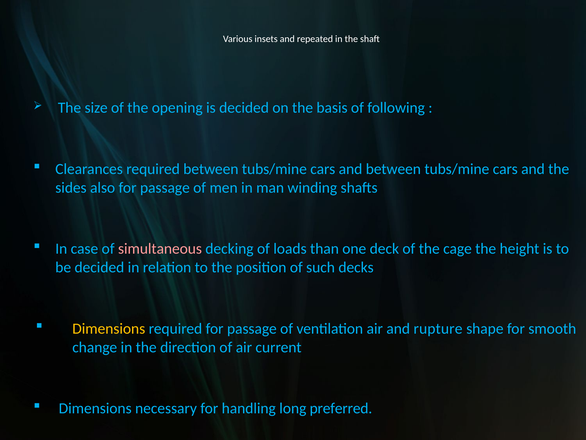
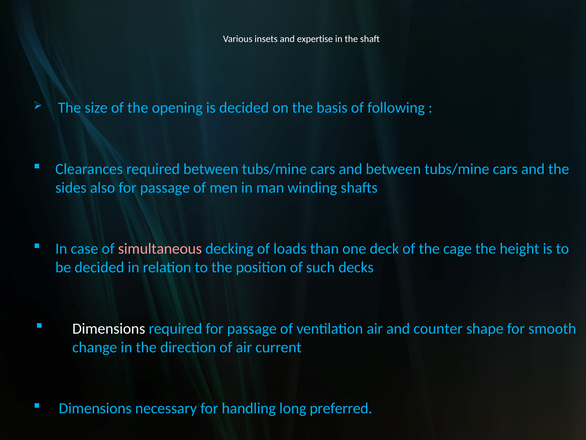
repeated: repeated -> expertise
Dimensions at (109, 328) colour: yellow -> white
rupture: rupture -> counter
